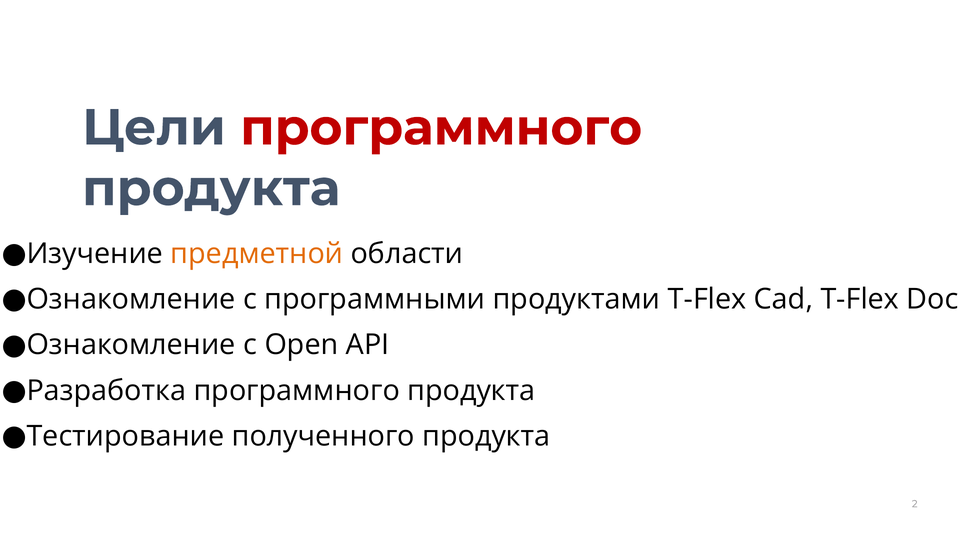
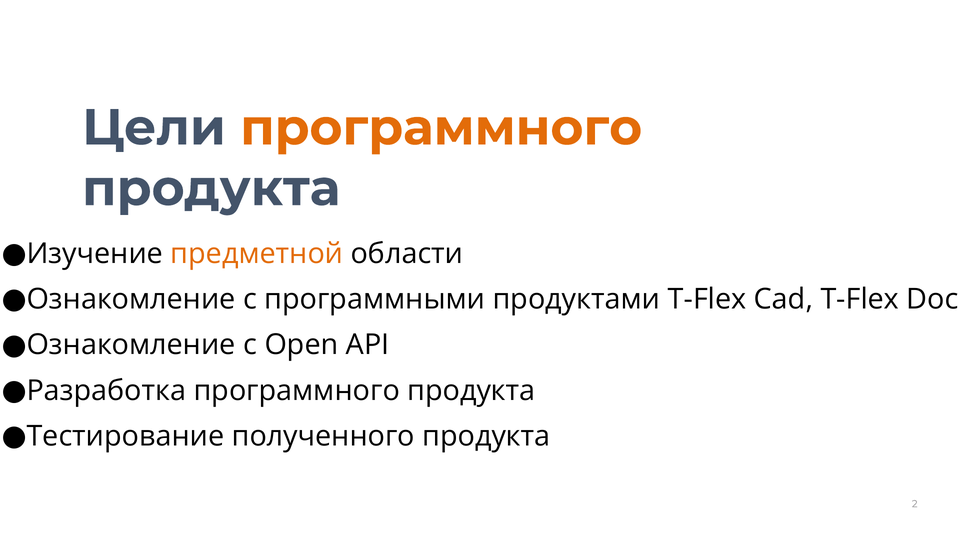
программного at (441, 128) colour: red -> orange
